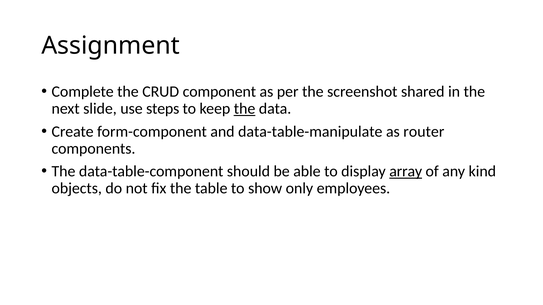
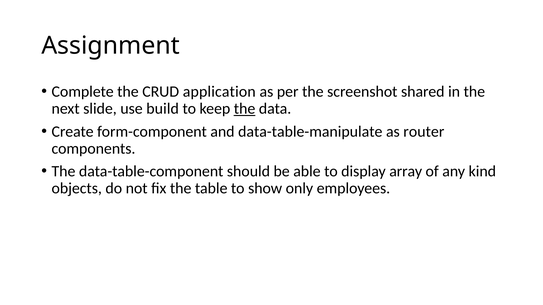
component: component -> application
steps: steps -> build
array underline: present -> none
